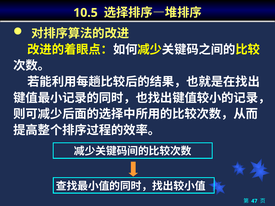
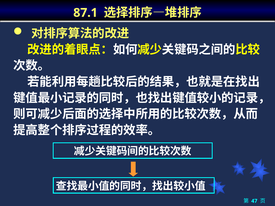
10.5: 10.5 -> 87.1
